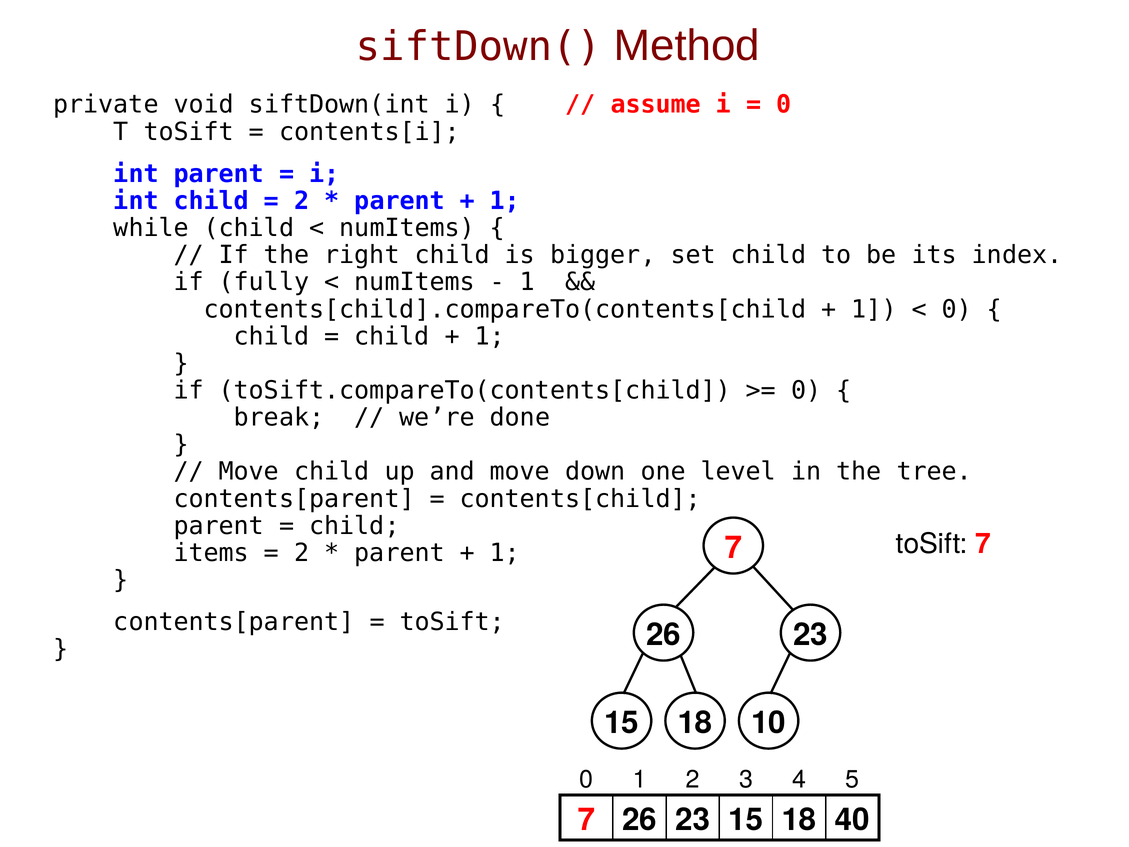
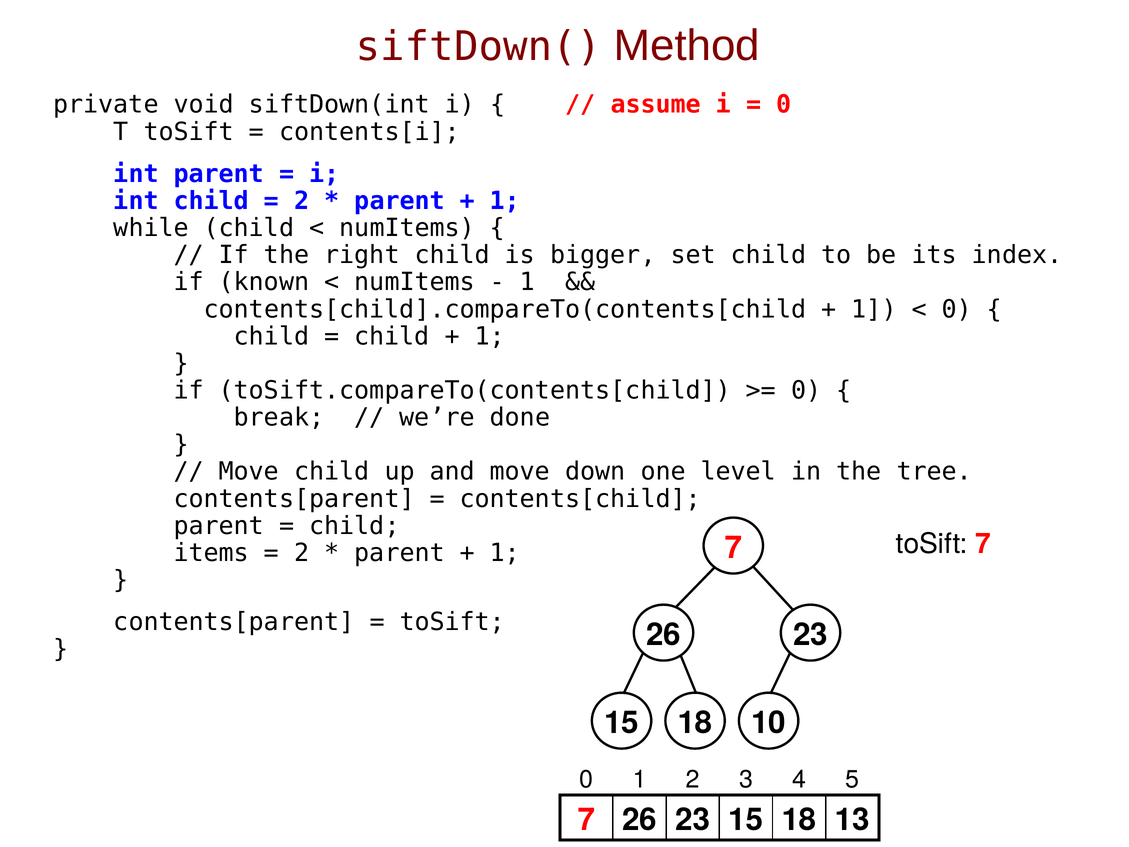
fully: fully -> known
40: 40 -> 13
